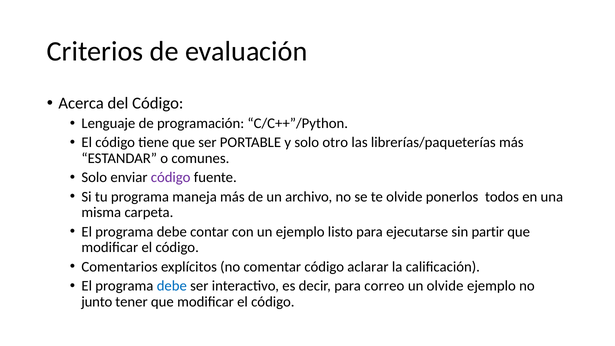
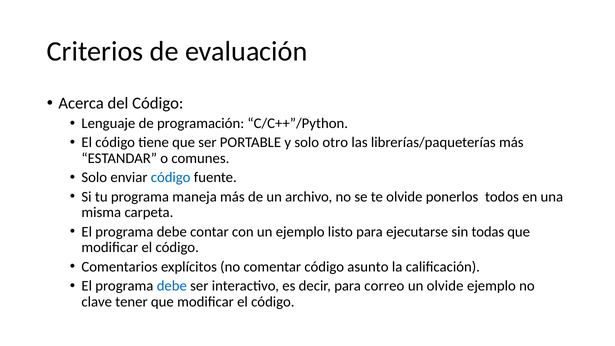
código at (171, 178) colour: purple -> blue
partir: partir -> todas
aclarar: aclarar -> asunto
junto: junto -> clave
